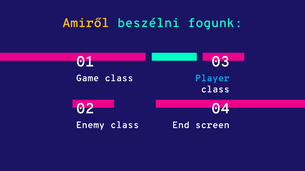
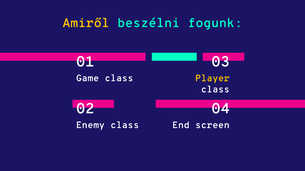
Player colour: light blue -> yellow
